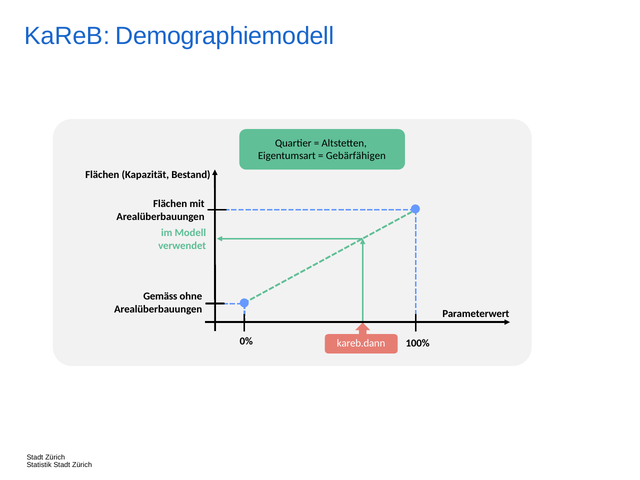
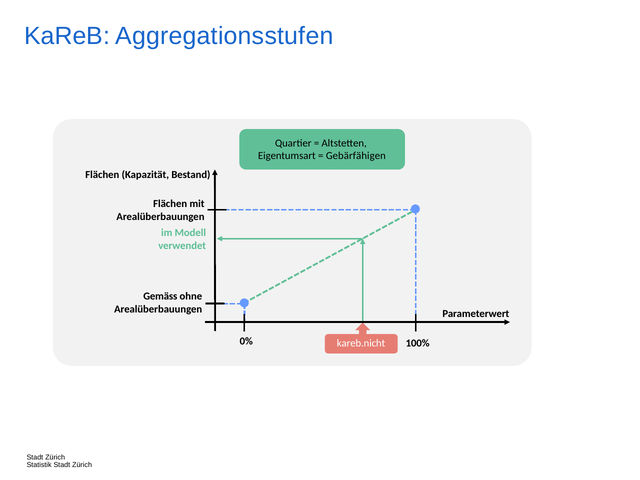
Demographiemodell: Demographiemodell -> Aggregationsstufen
kareb.dann: kareb.dann -> kareb.nicht
